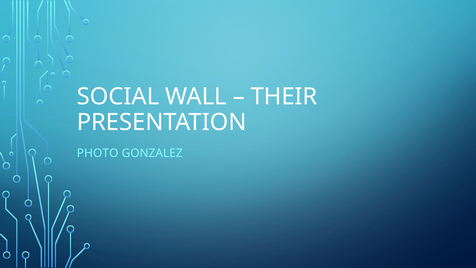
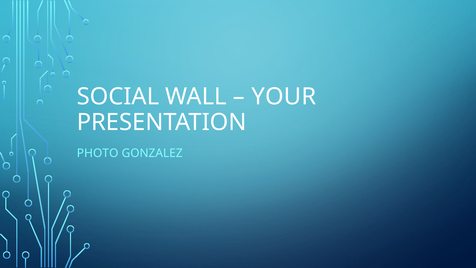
THEIR: THEIR -> YOUR
